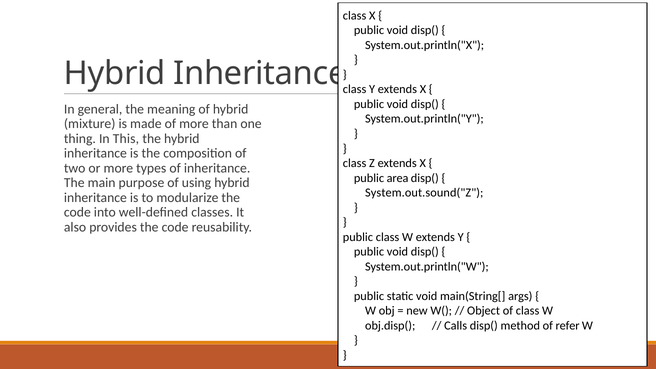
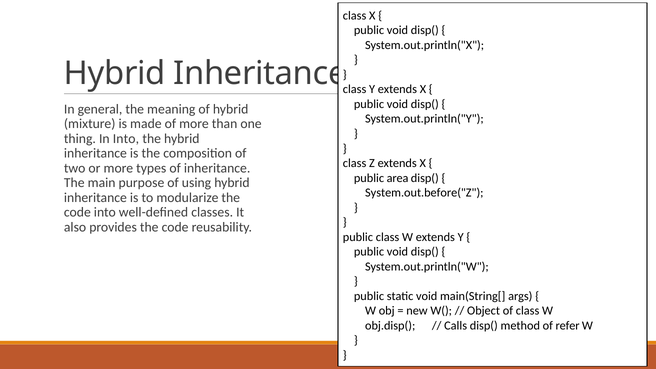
In This: This -> Into
System.out.sound("Z: System.out.sound("Z -> System.out.before("Z
